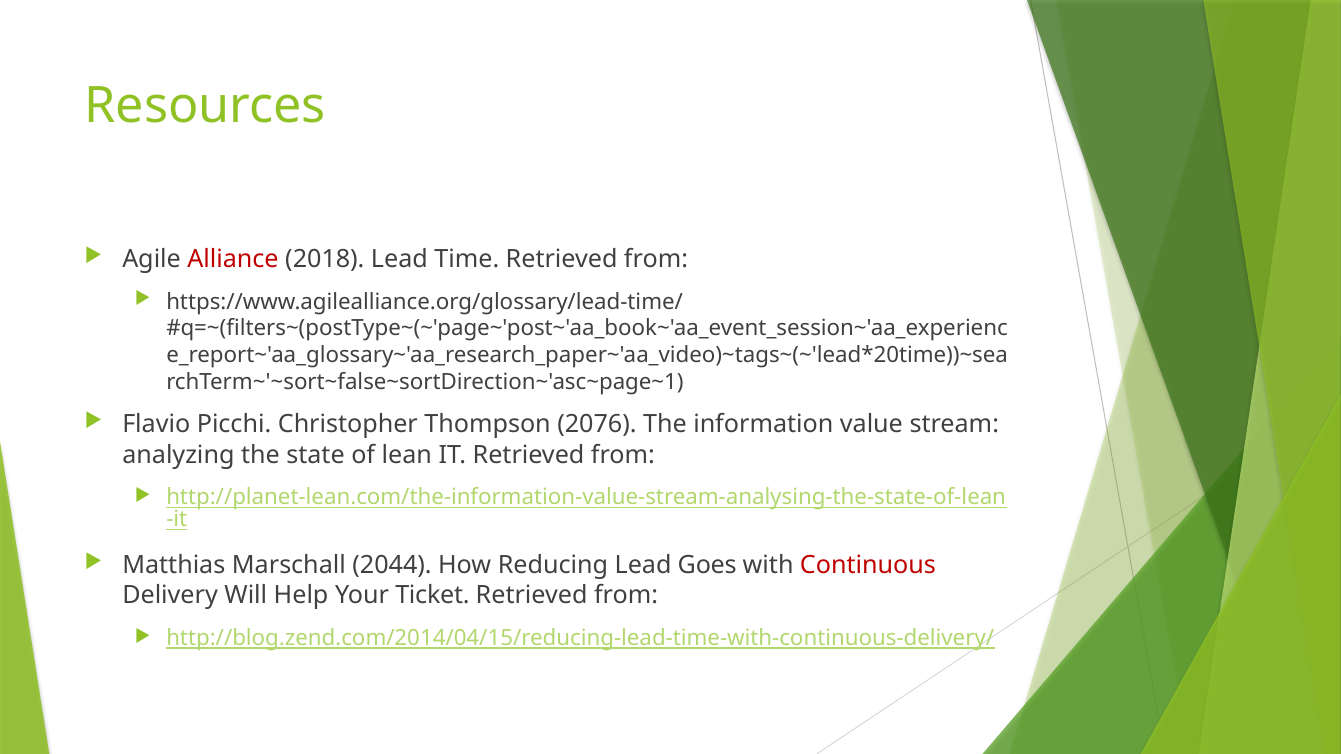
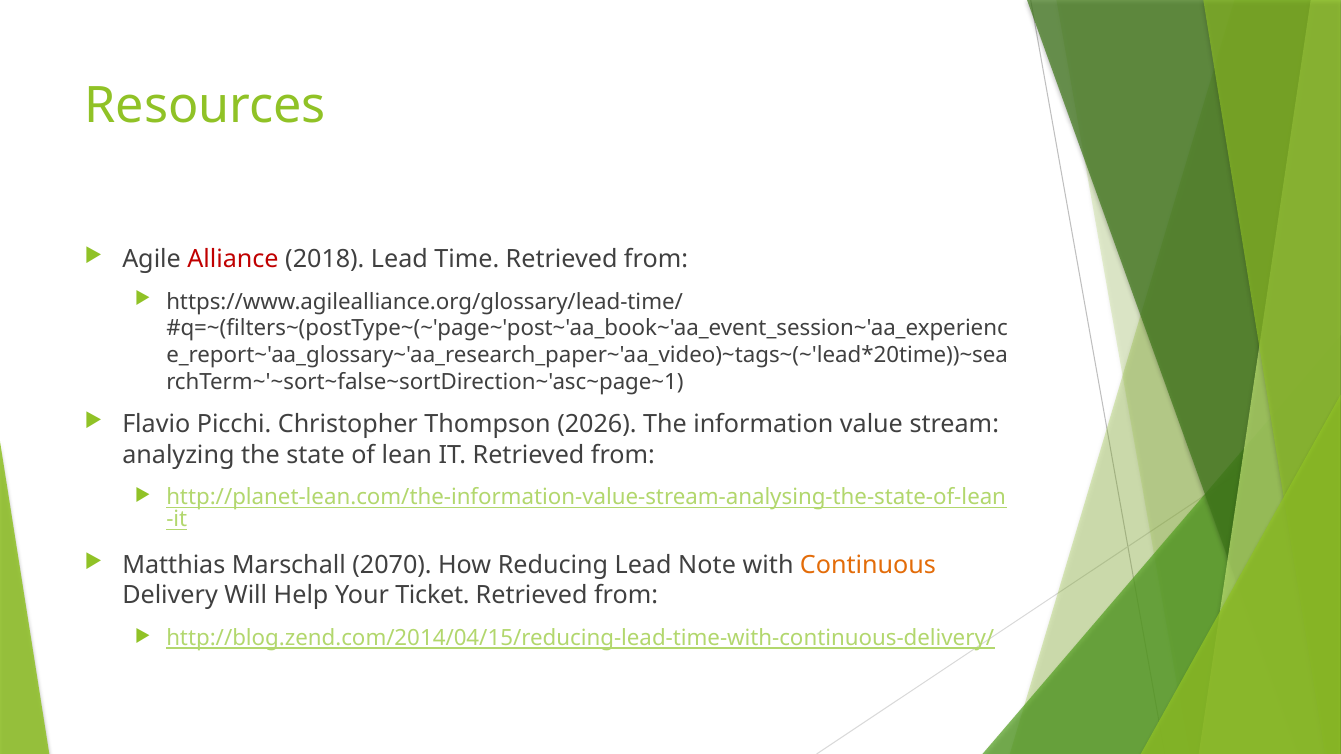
2076: 2076 -> 2026
2044: 2044 -> 2070
Goes: Goes -> Note
Continuous colour: red -> orange
